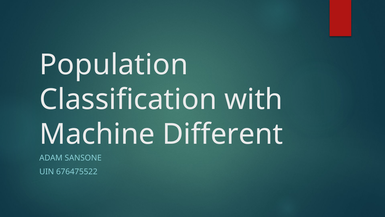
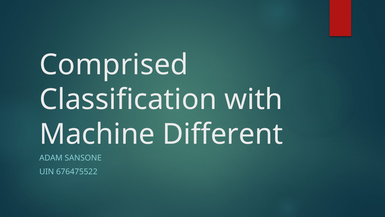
Population: Population -> Comprised
